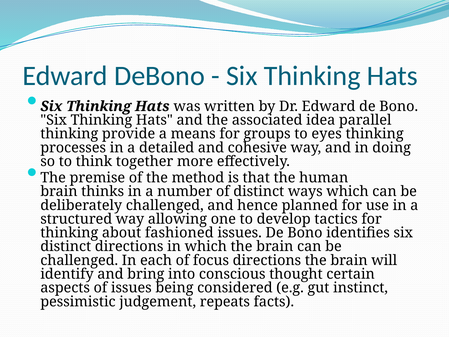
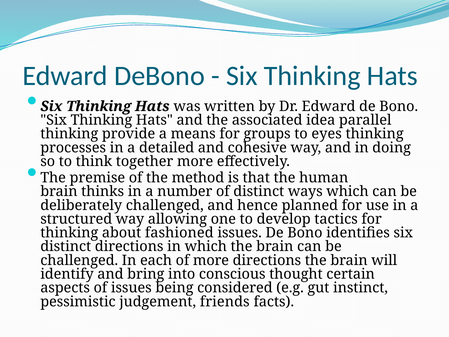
of focus: focus -> more
repeats: repeats -> friends
